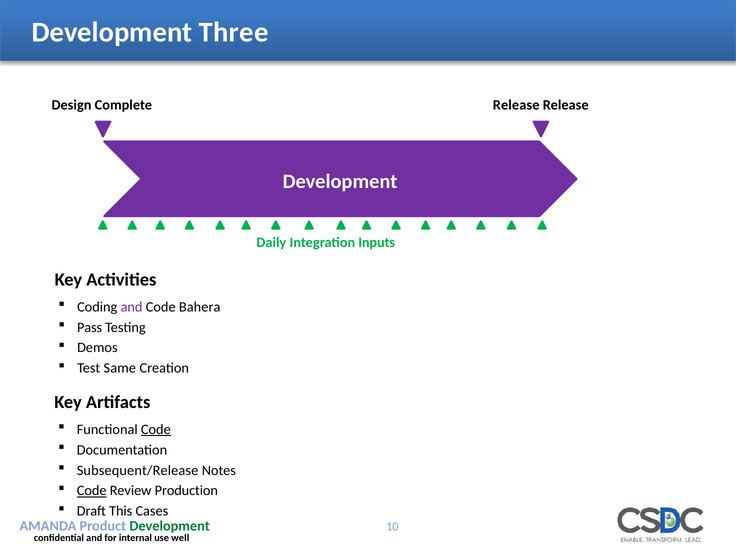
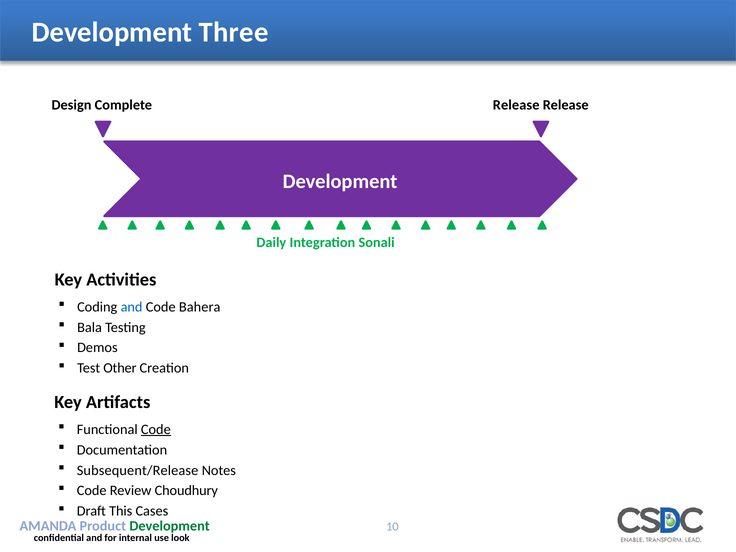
Inputs: Inputs -> Sonali
and at (132, 307) colour: purple -> blue
Pass: Pass -> Bala
Same: Same -> Other
Code at (92, 491) underline: present -> none
Production: Production -> Choudhury
well: well -> look
